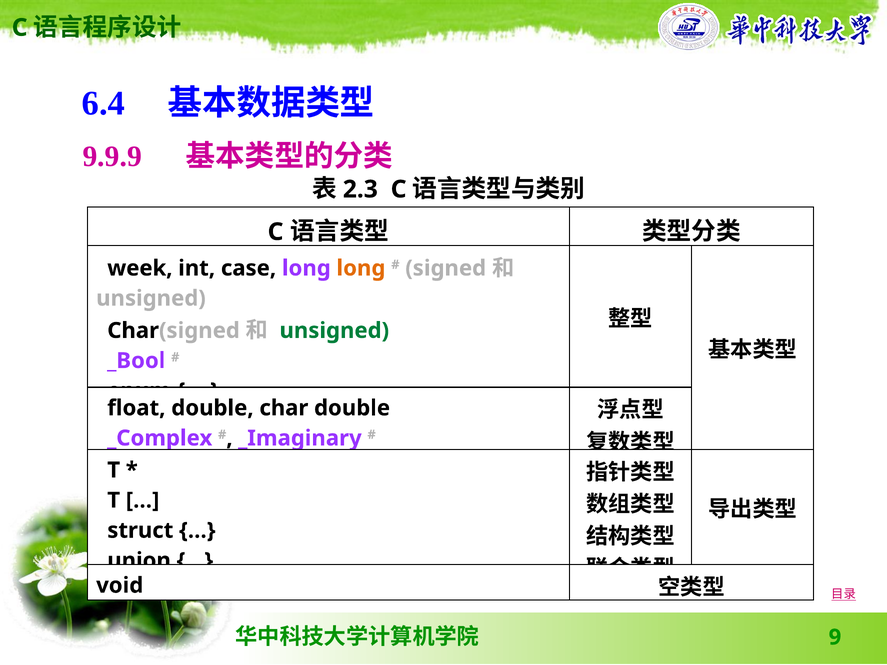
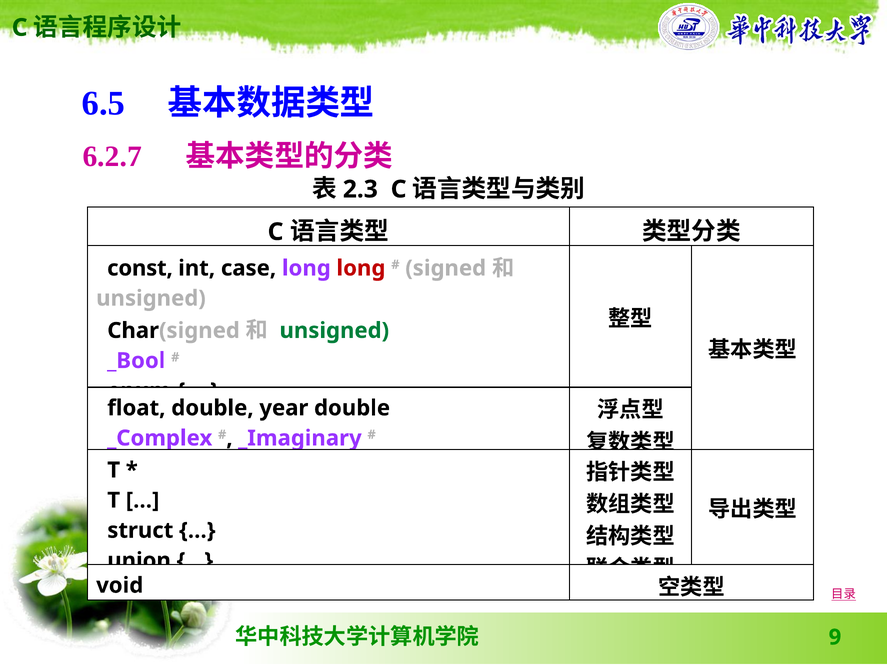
6.4: 6.4 -> 6.5
9.9.9: 9.9.9 -> 6.2.7
week: week -> const
long at (361, 268) colour: orange -> red
char: char -> year
